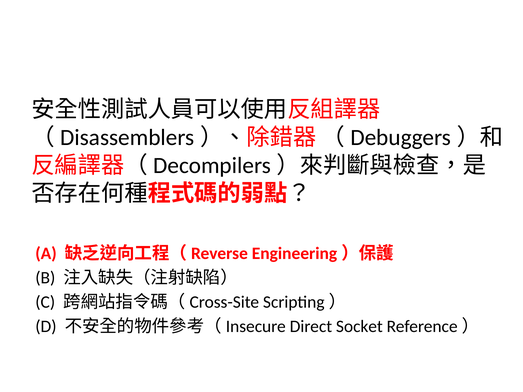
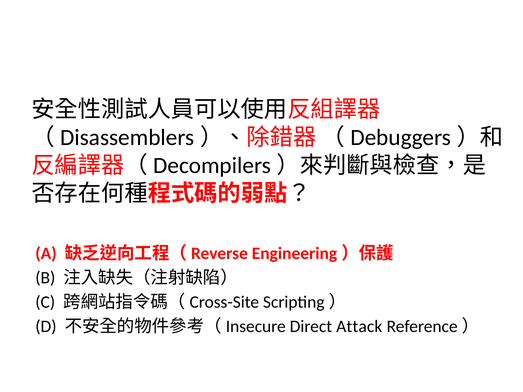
Socket: Socket -> Attack
